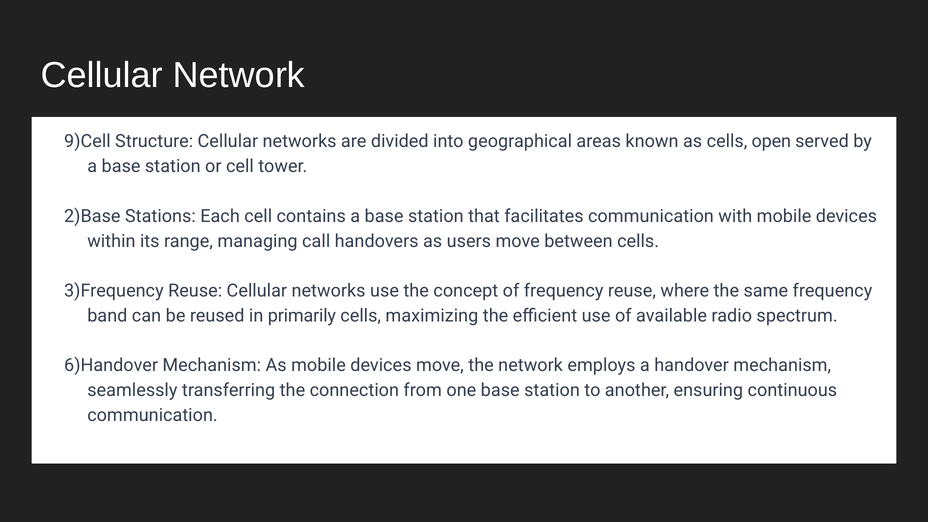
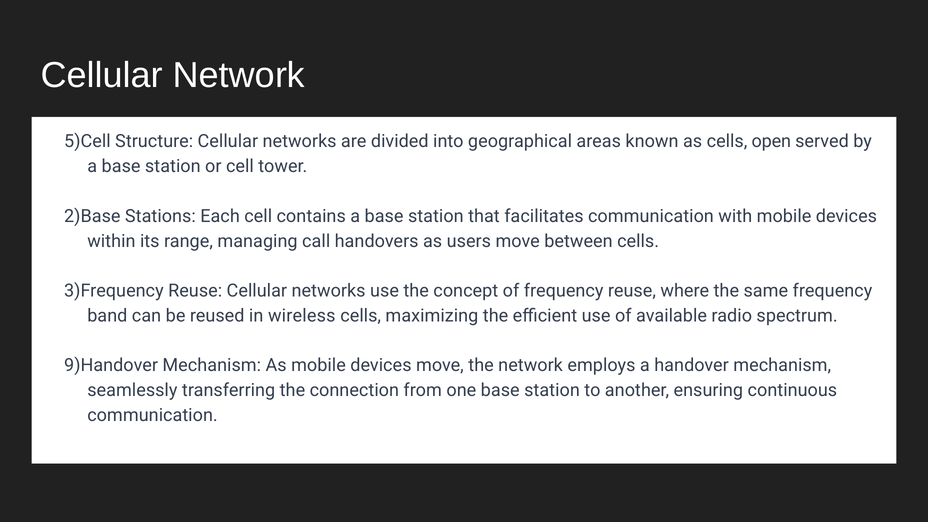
9)Cell: 9)Cell -> 5)Cell
primarily: primarily -> wireless
6)Handover: 6)Handover -> 9)Handover
